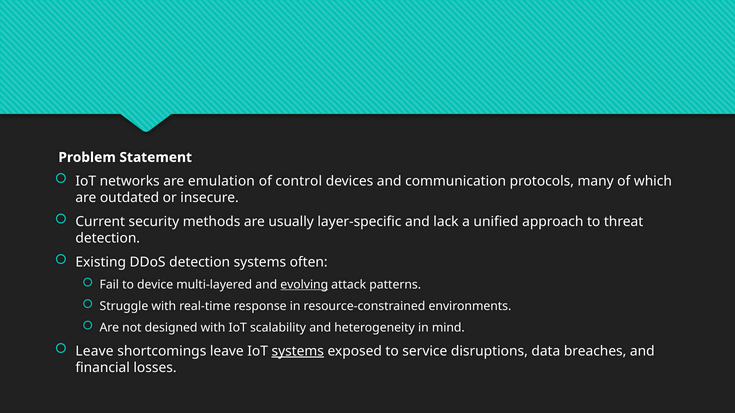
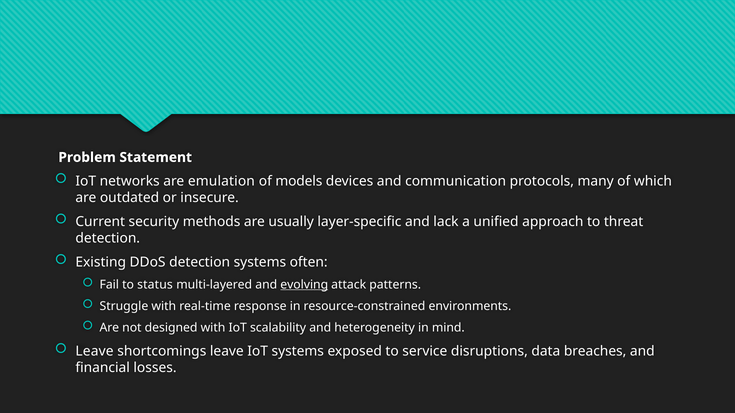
control: control -> models
device: device -> status
systems at (298, 351) underline: present -> none
